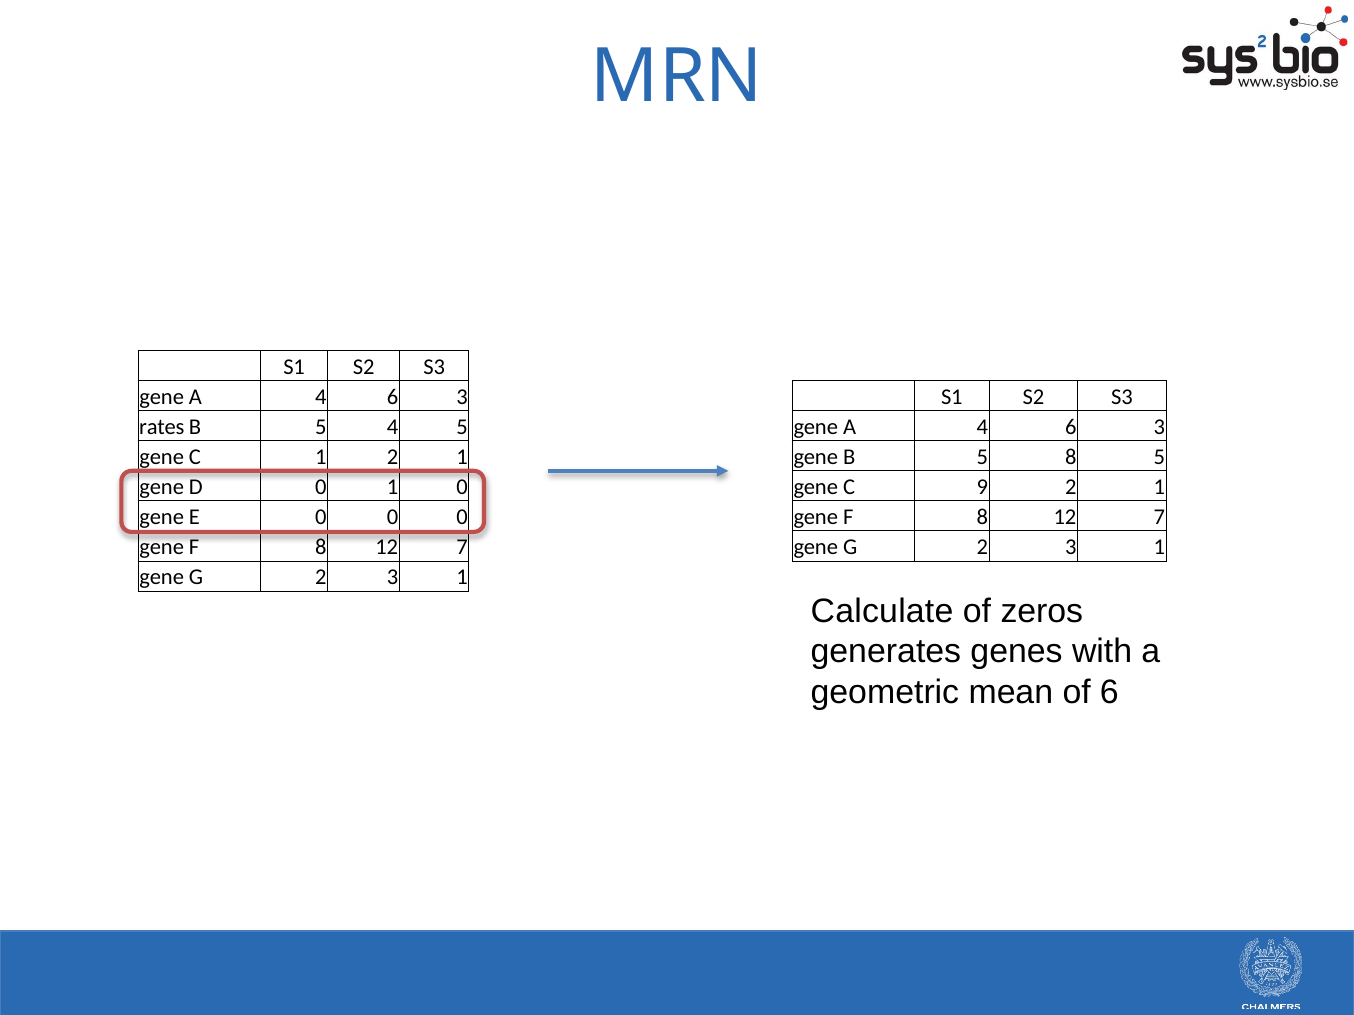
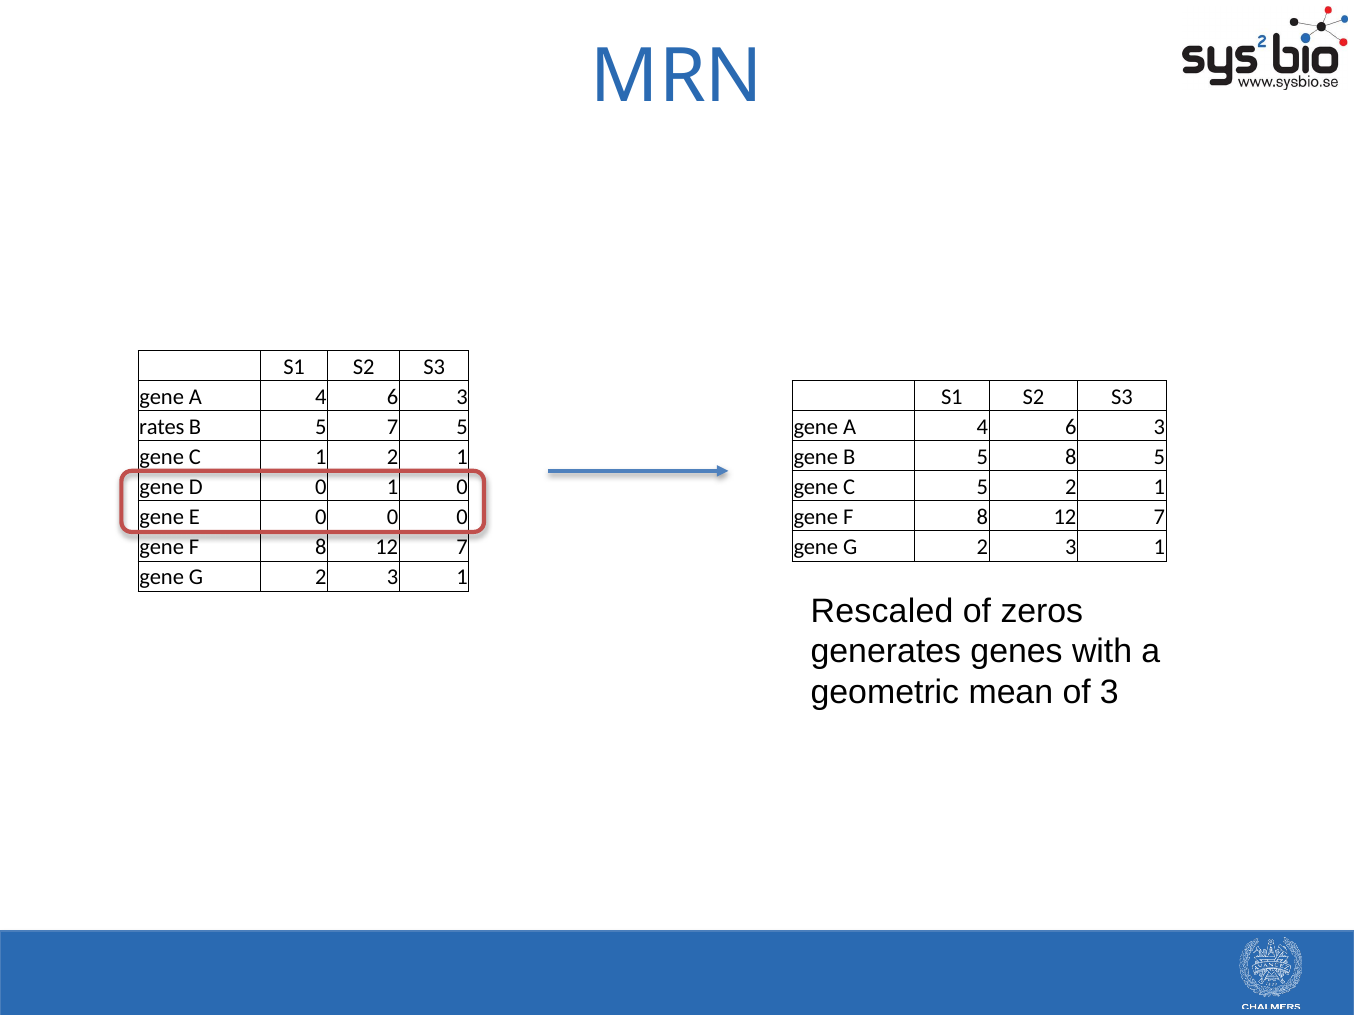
5 4: 4 -> 7
C 9: 9 -> 5
Calculate: Calculate -> Rescaled
of 6: 6 -> 3
